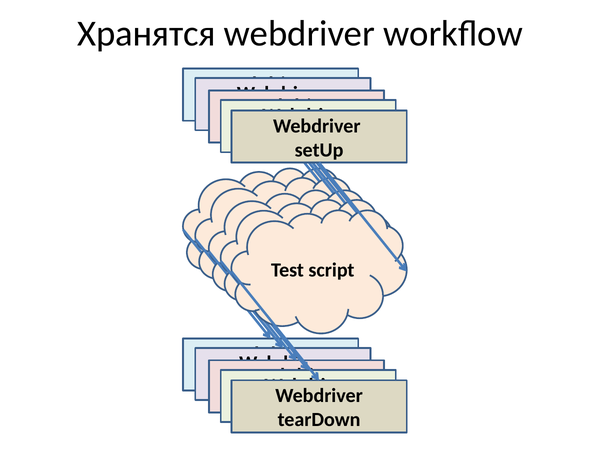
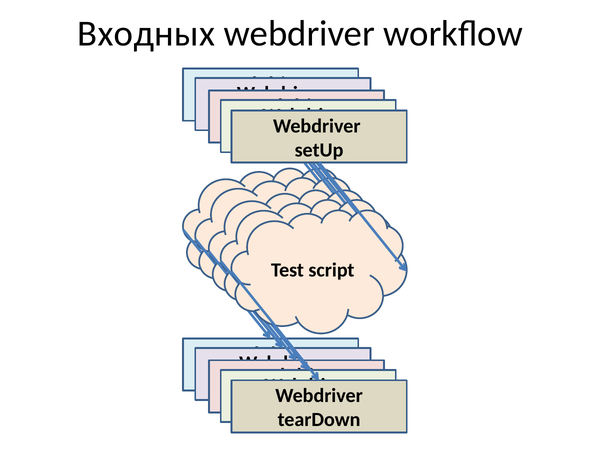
Хранятся: Хранятся -> Входных
